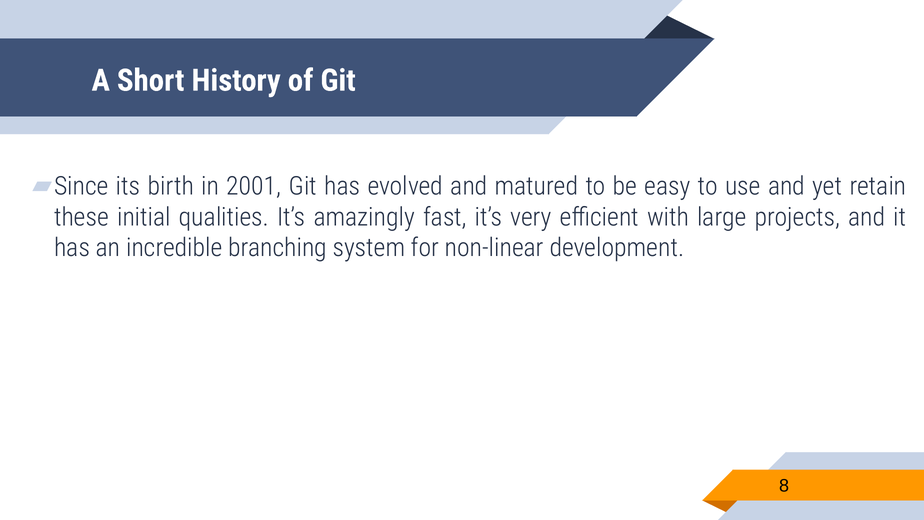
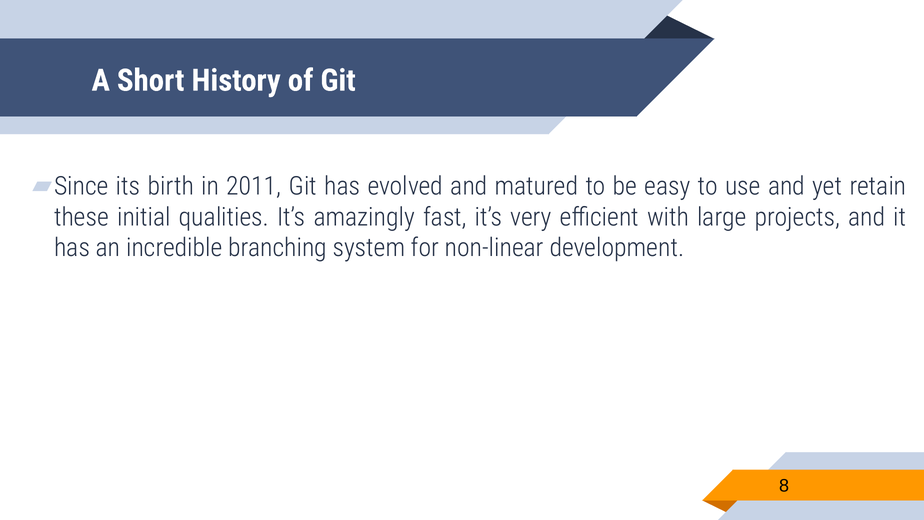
2001: 2001 -> 2011
